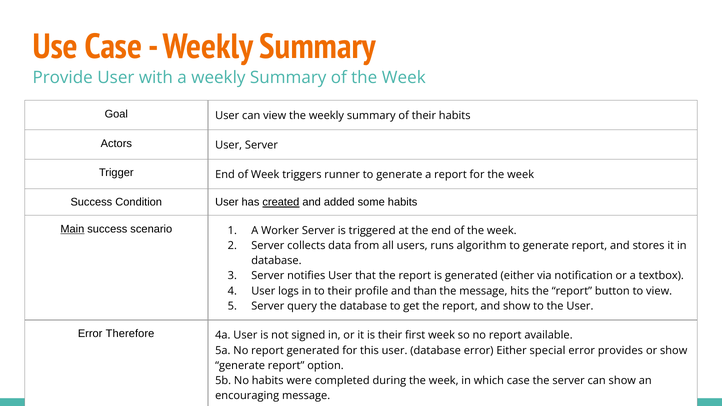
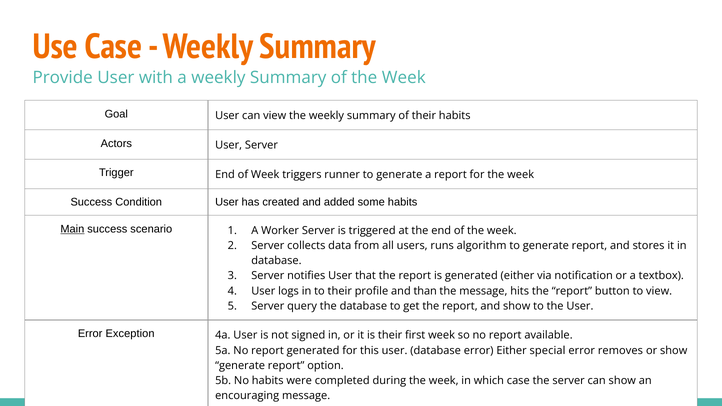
created underline: present -> none
Therefore: Therefore -> Exception
provides: provides -> removes
